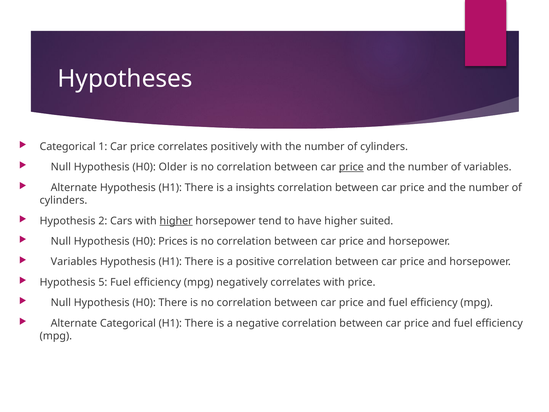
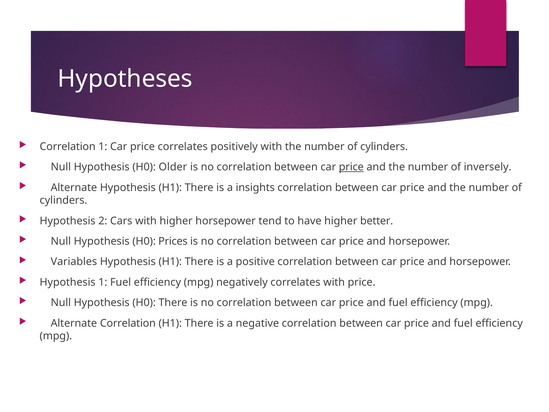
Categorical at (68, 146): Categorical -> Correlation
of variables: variables -> inversely
higher at (176, 221) underline: present -> none
suited: suited -> better
Hypothesis 5: 5 -> 1
Alternate Categorical: Categorical -> Correlation
